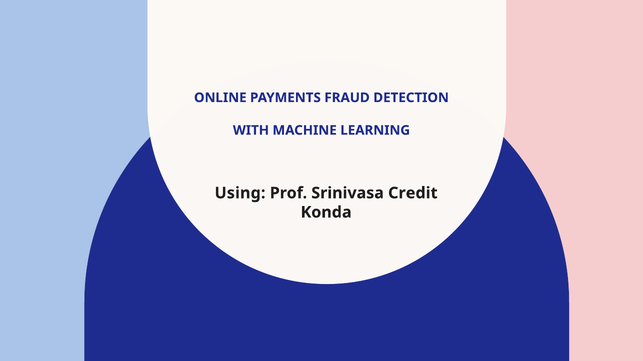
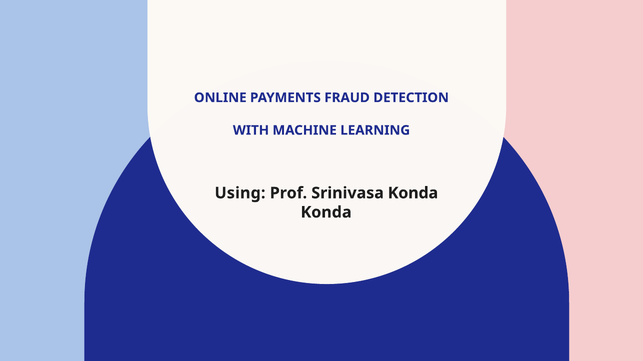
Srinivasa Credit: Credit -> Konda
